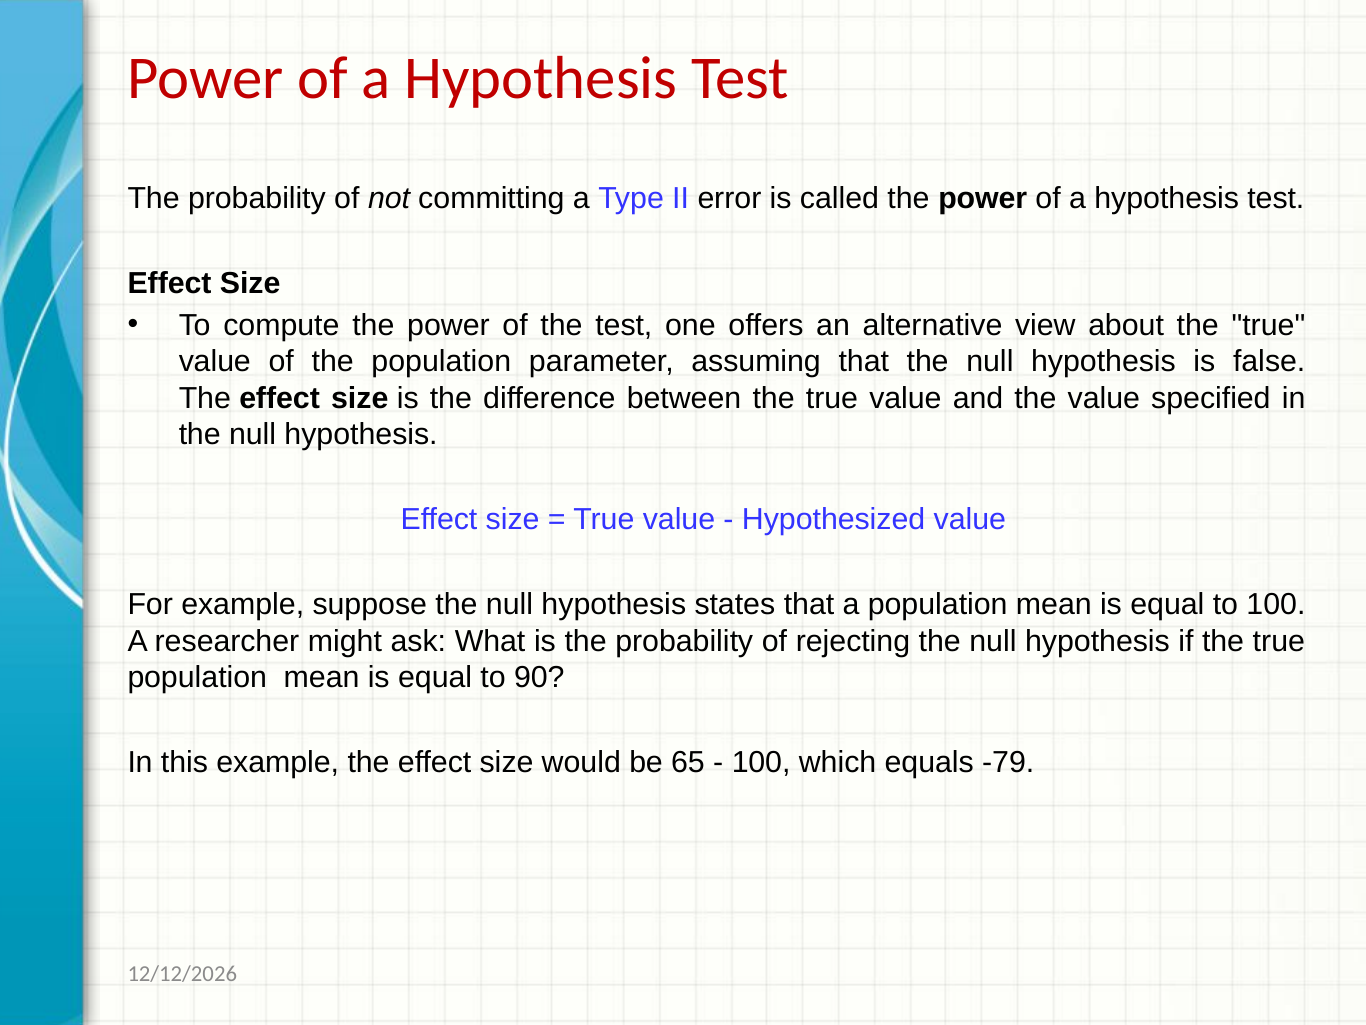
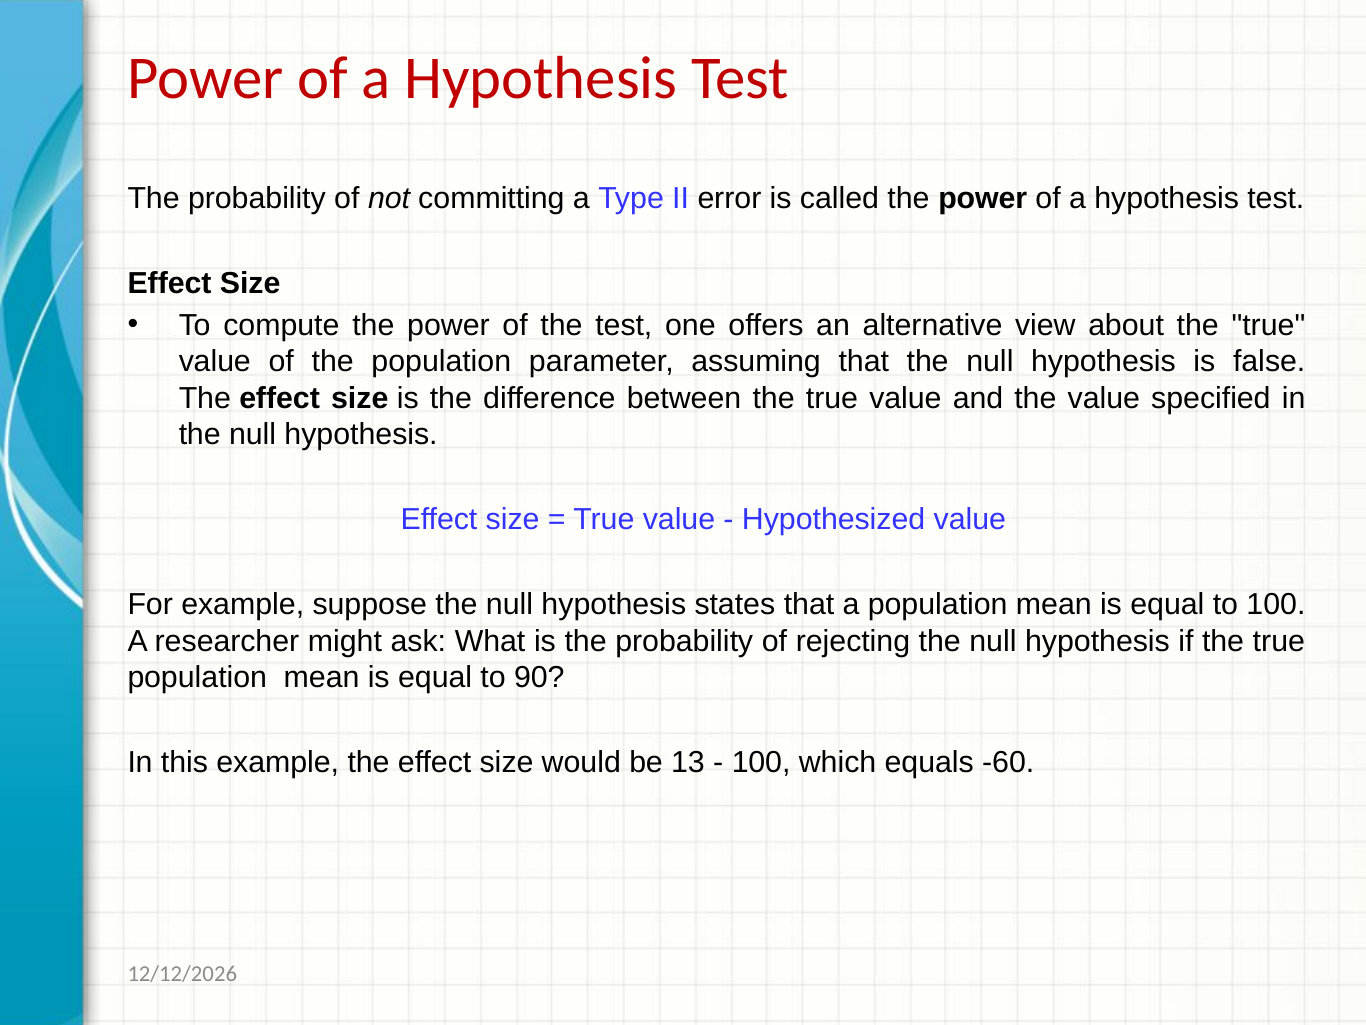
65: 65 -> 13
-79: -79 -> -60
